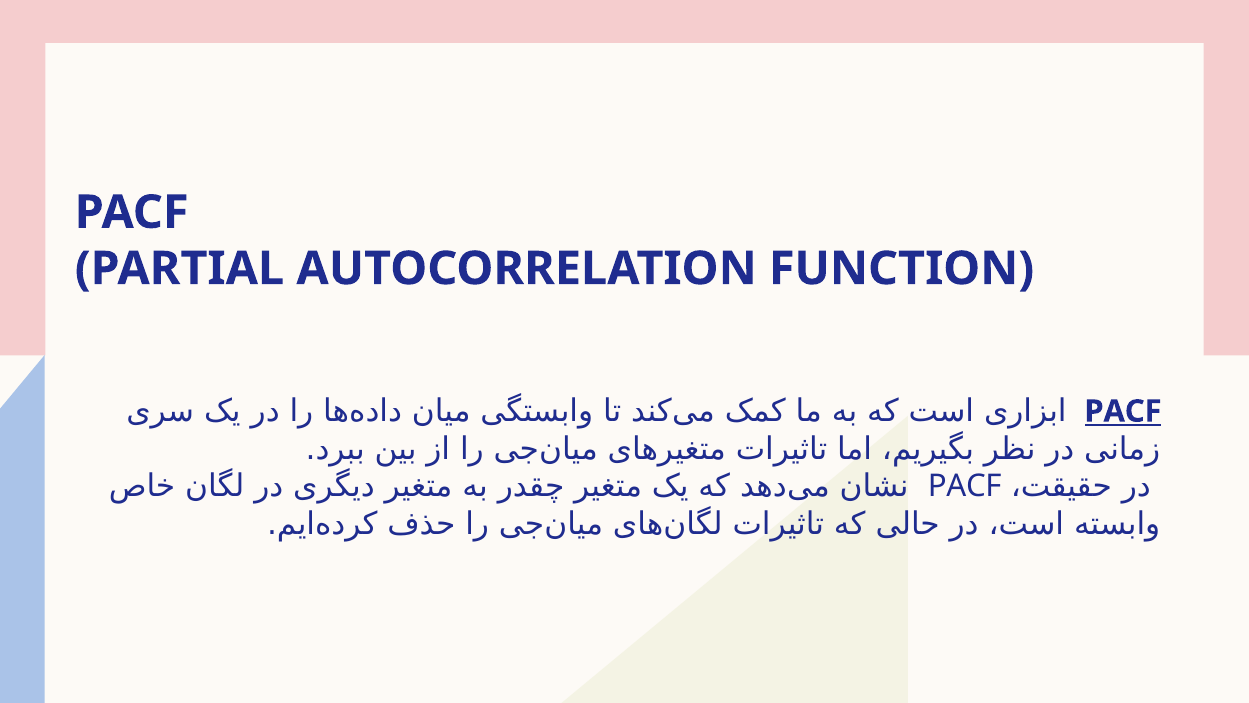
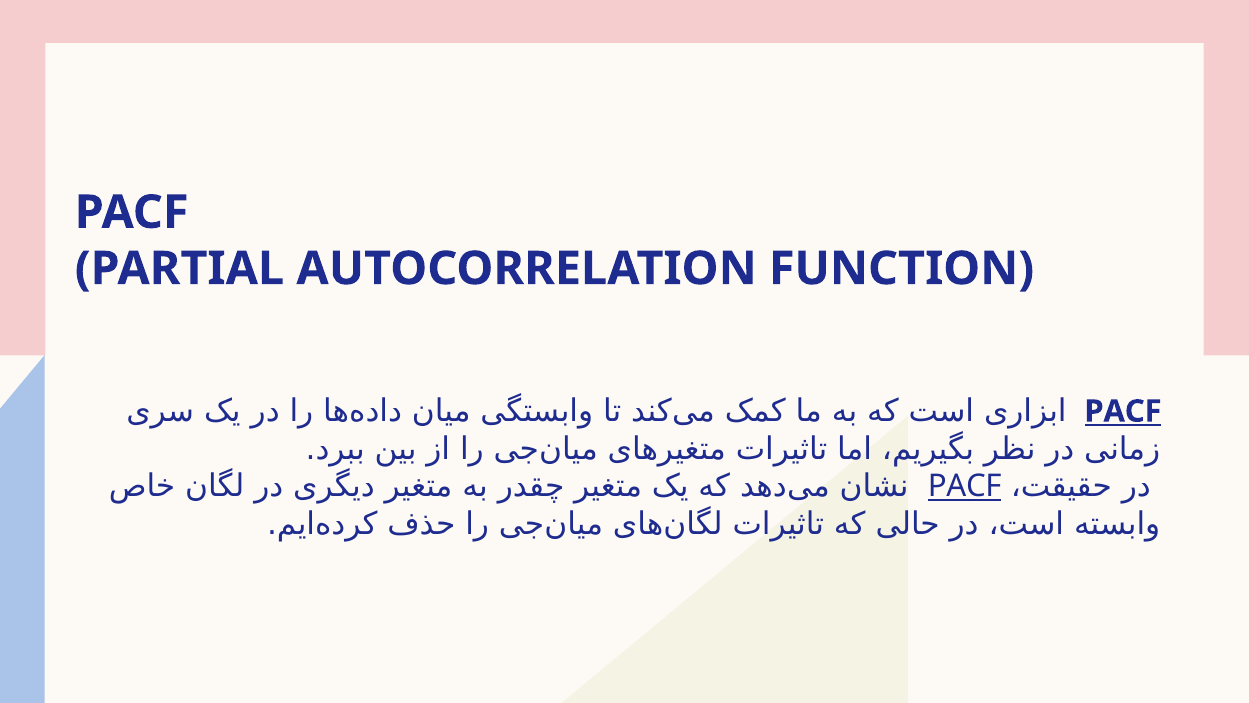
PACF at (965, 486) underline: none -> present
